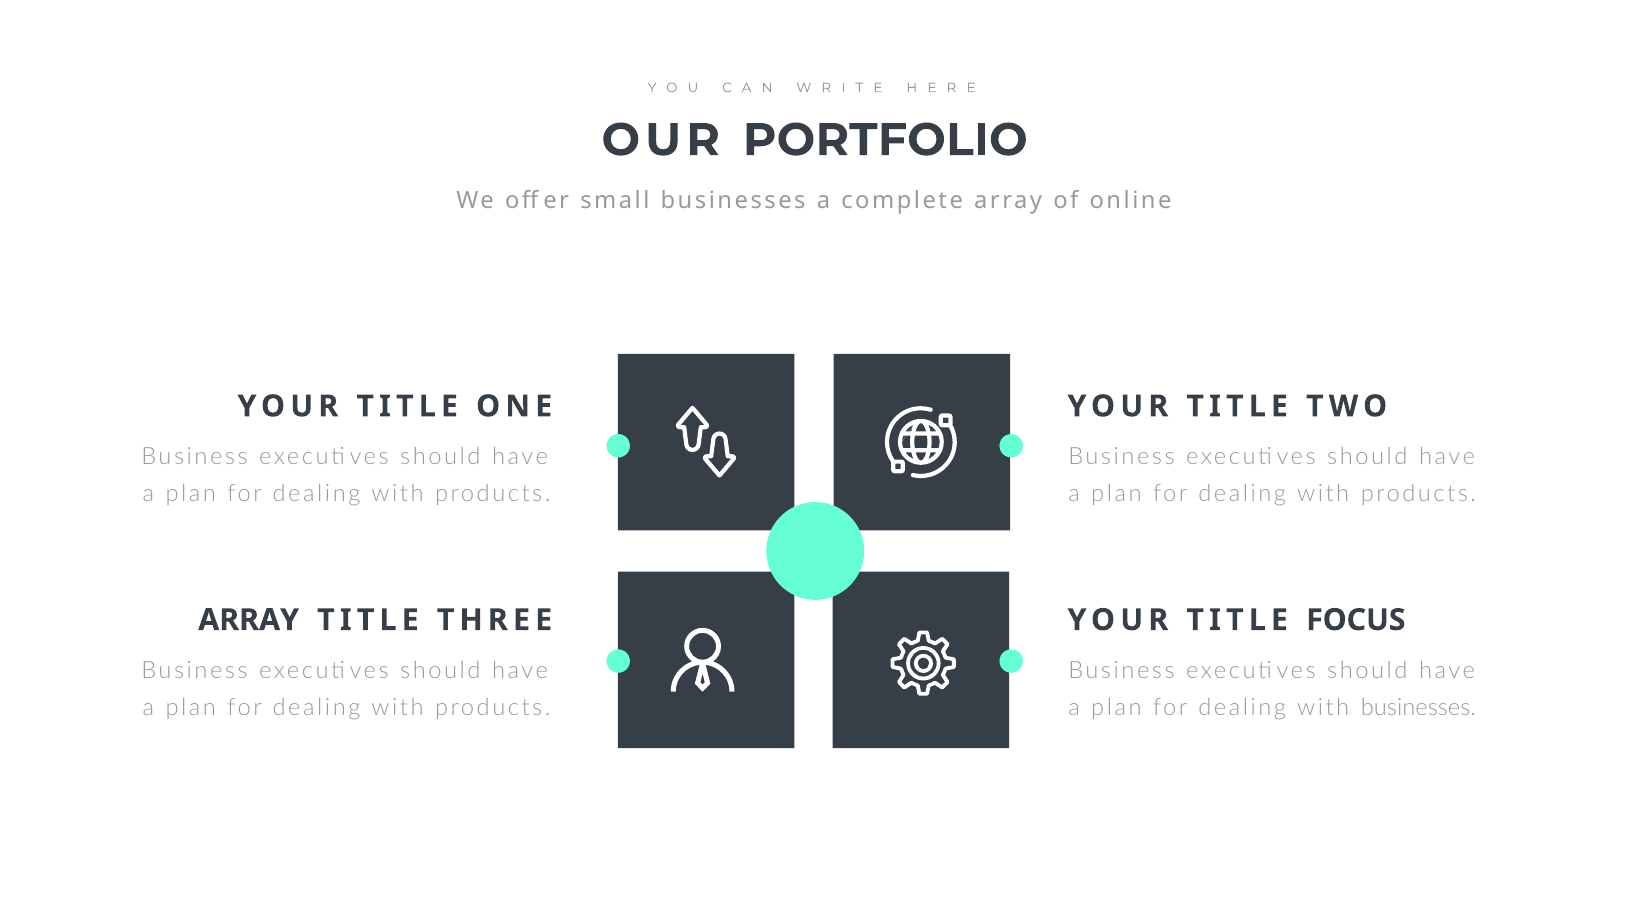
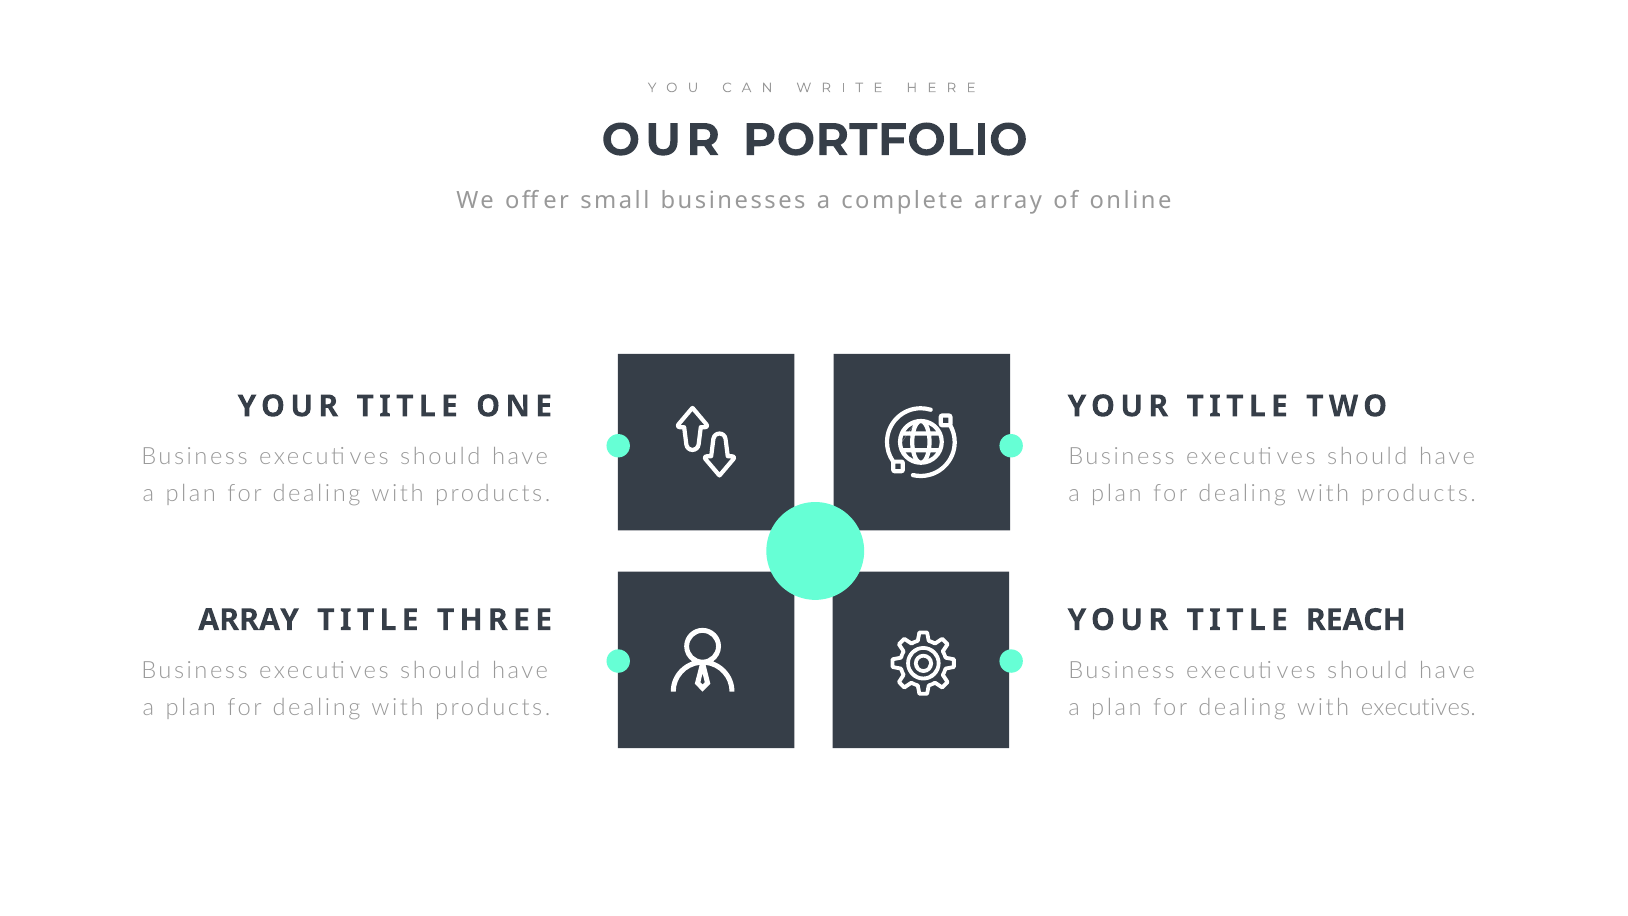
FOCUS: FOCUS -> REACH
with businesses: businesses -> executives
